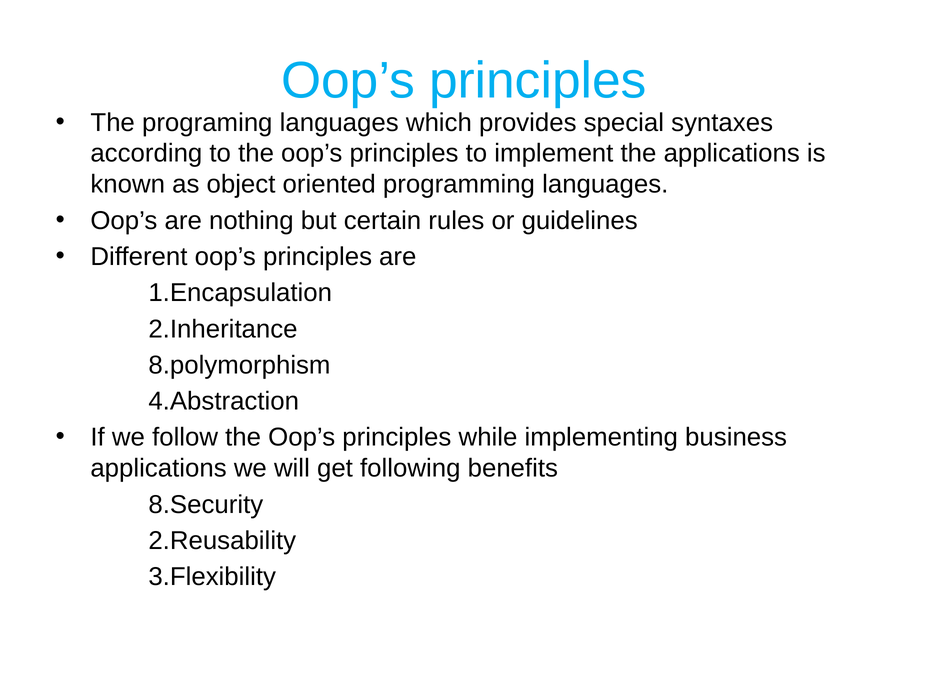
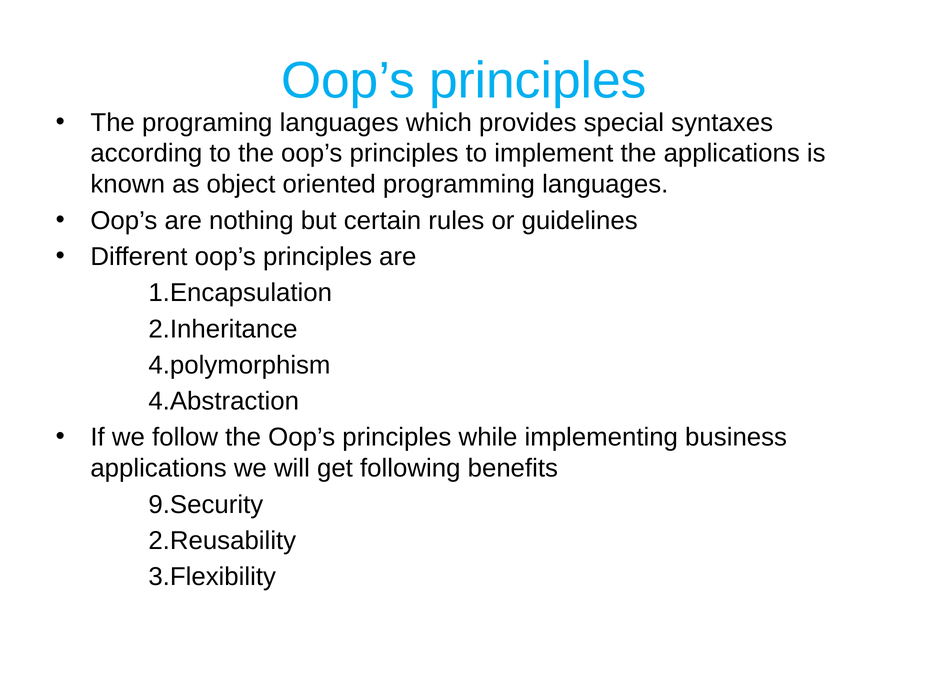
8.polymorphism: 8.polymorphism -> 4.polymorphism
8.Security: 8.Security -> 9.Security
